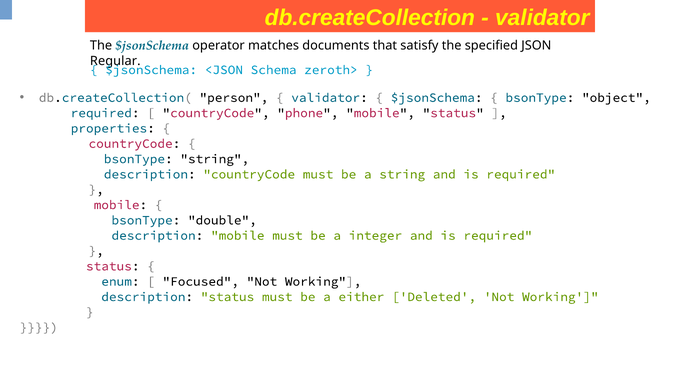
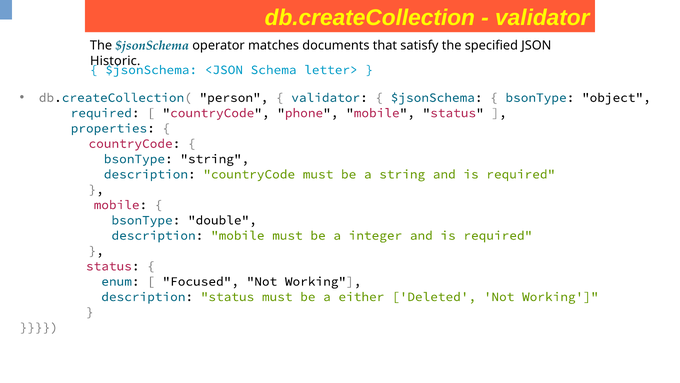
Regular: Regular -> Historic
zeroth>: zeroth> -> letter>
